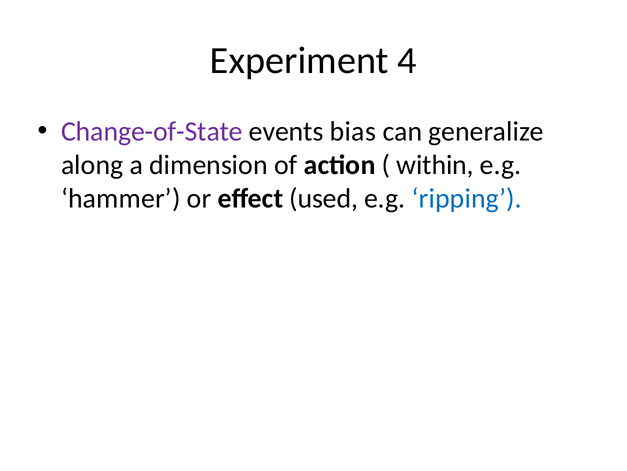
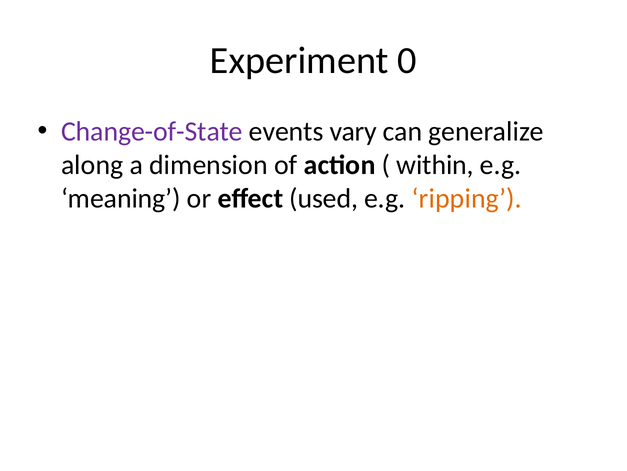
4: 4 -> 0
bias: bias -> vary
hammer: hammer -> meaning
ripping colour: blue -> orange
